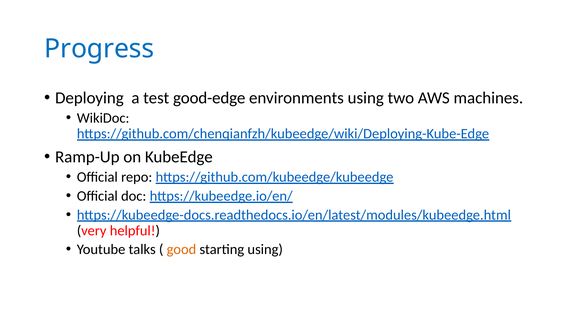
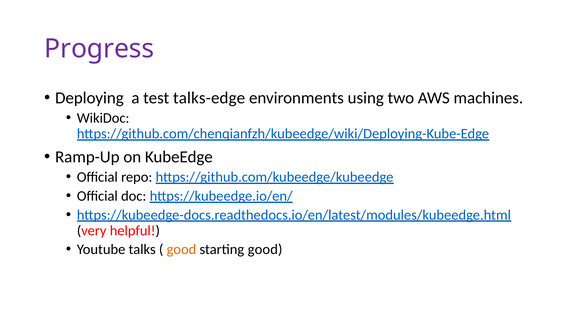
Progress colour: blue -> purple
good-edge: good-edge -> talks-edge
starting using: using -> good
